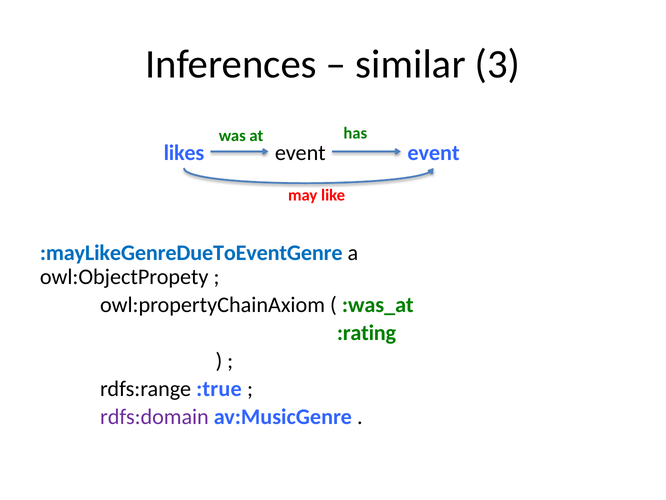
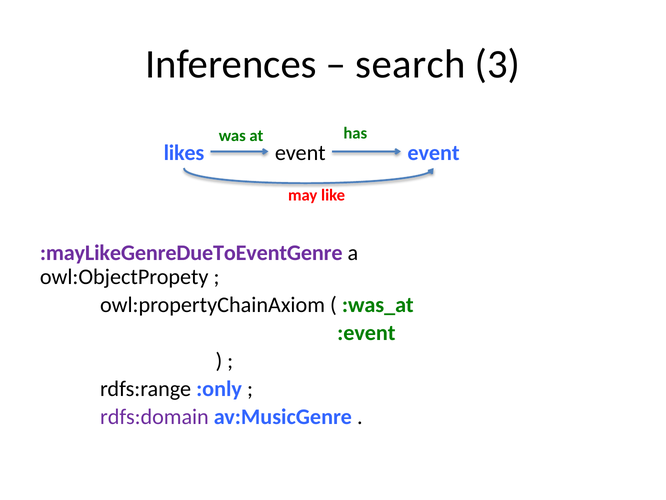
similar: similar -> search
:mayLikeGenreDueToEventGenre colour: blue -> purple
:rating: :rating -> :event
:true: :true -> :only
